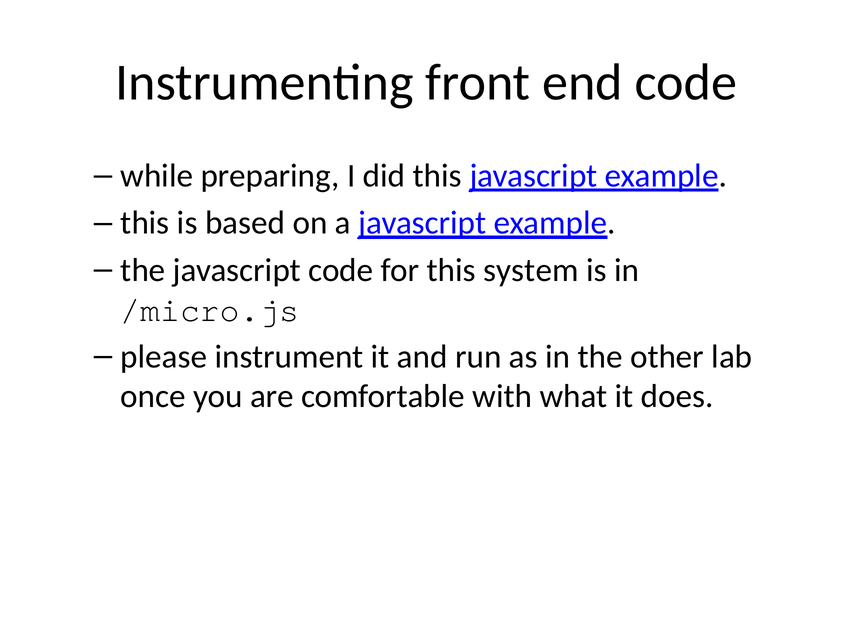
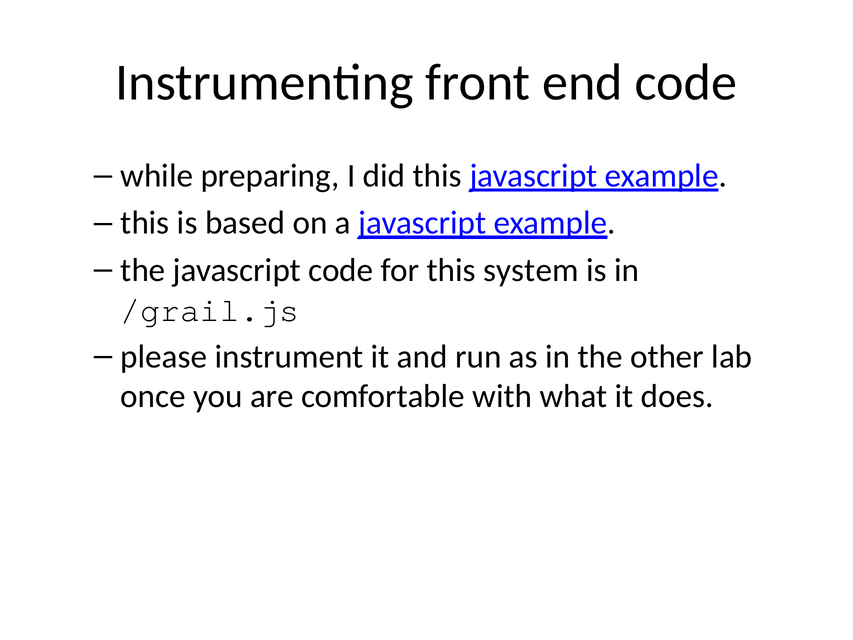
/micro.js: /micro.js -> /grail.js
